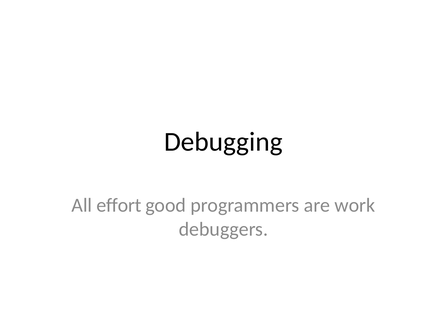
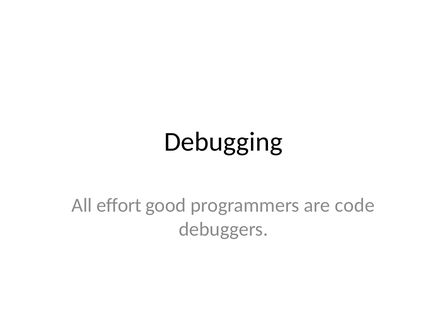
work: work -> code
